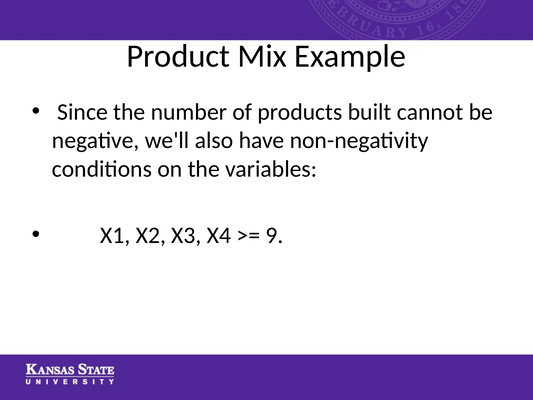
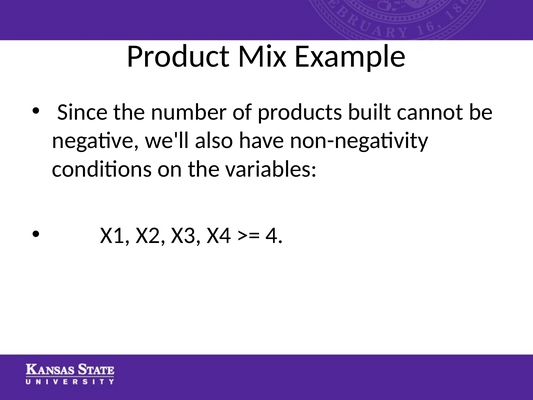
9: 9 -> 4
